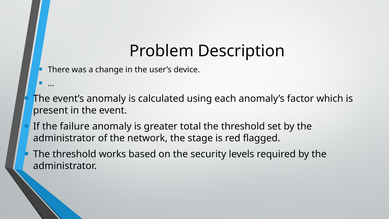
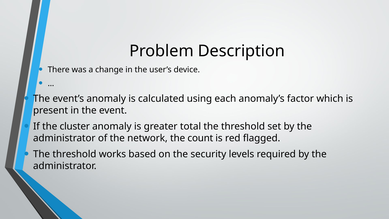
failure: failure -> cluster
stage: stage -> count
